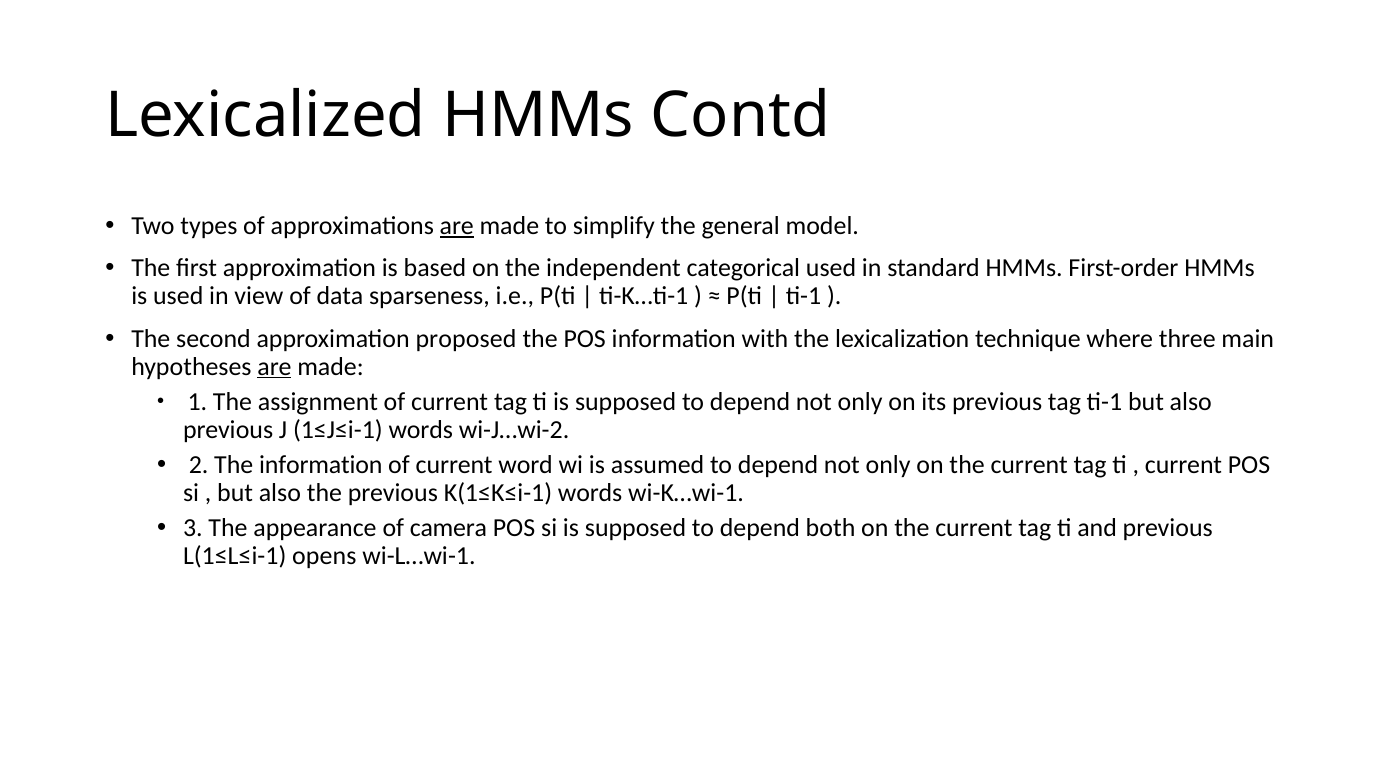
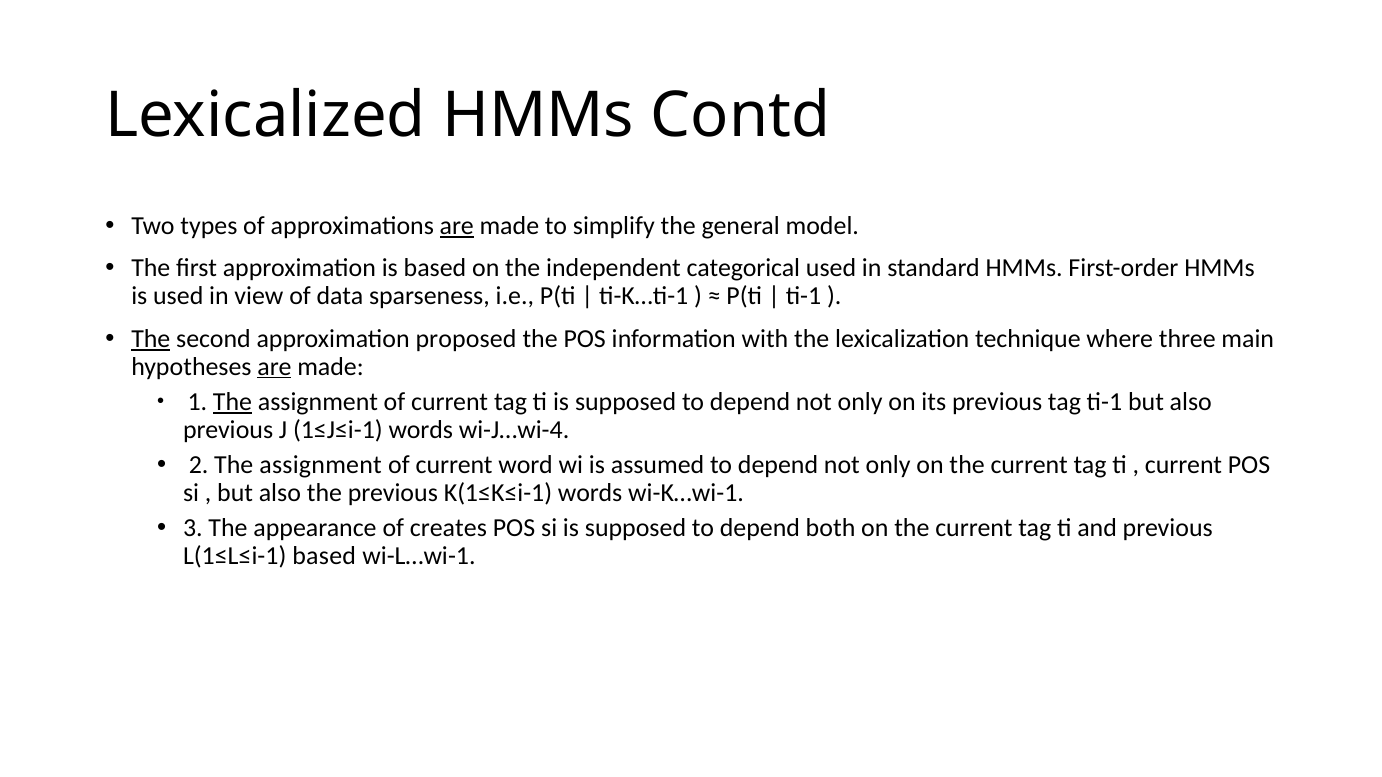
The at (151, 339) underline: none -> present
The at (232, 402) underline: none -> present
wi-J…wi-2: wi-J…wi-2 -> wi-J…wi-4
2 The information: information -> assignment
camera: camera -> creates
L(1≤L≤i-1 opens: opens -> based
